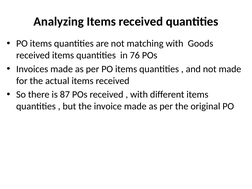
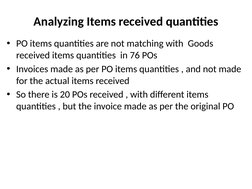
87: 87 -> 20
